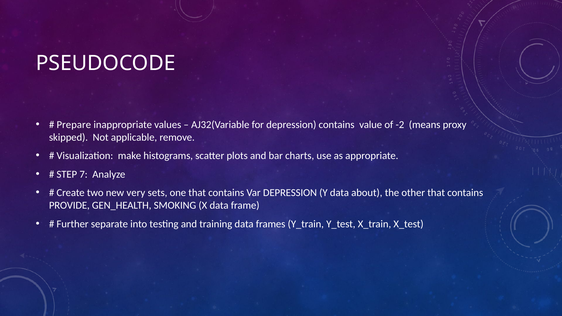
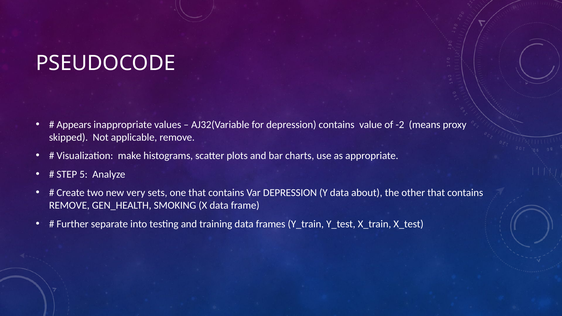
Prepare: Prepare -> Appears
7: 7 -> 5
PROVIDE at (69, 205): PROVIDE -> REMOVE
